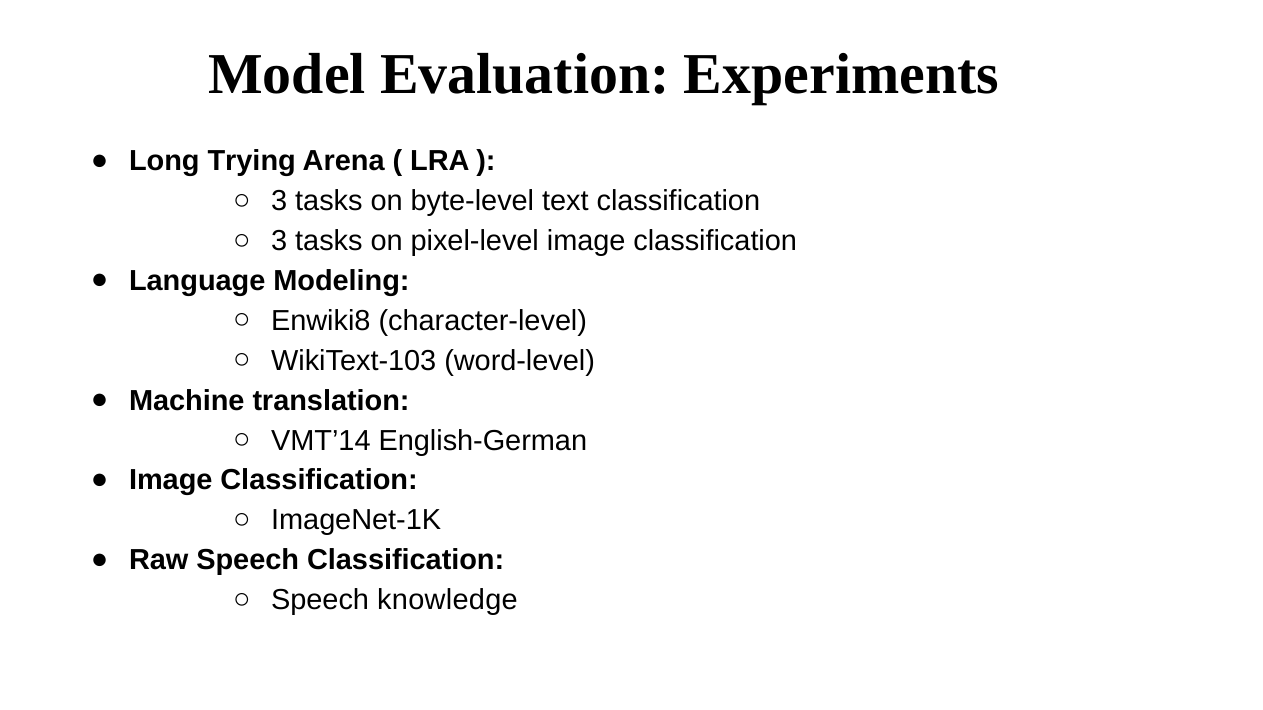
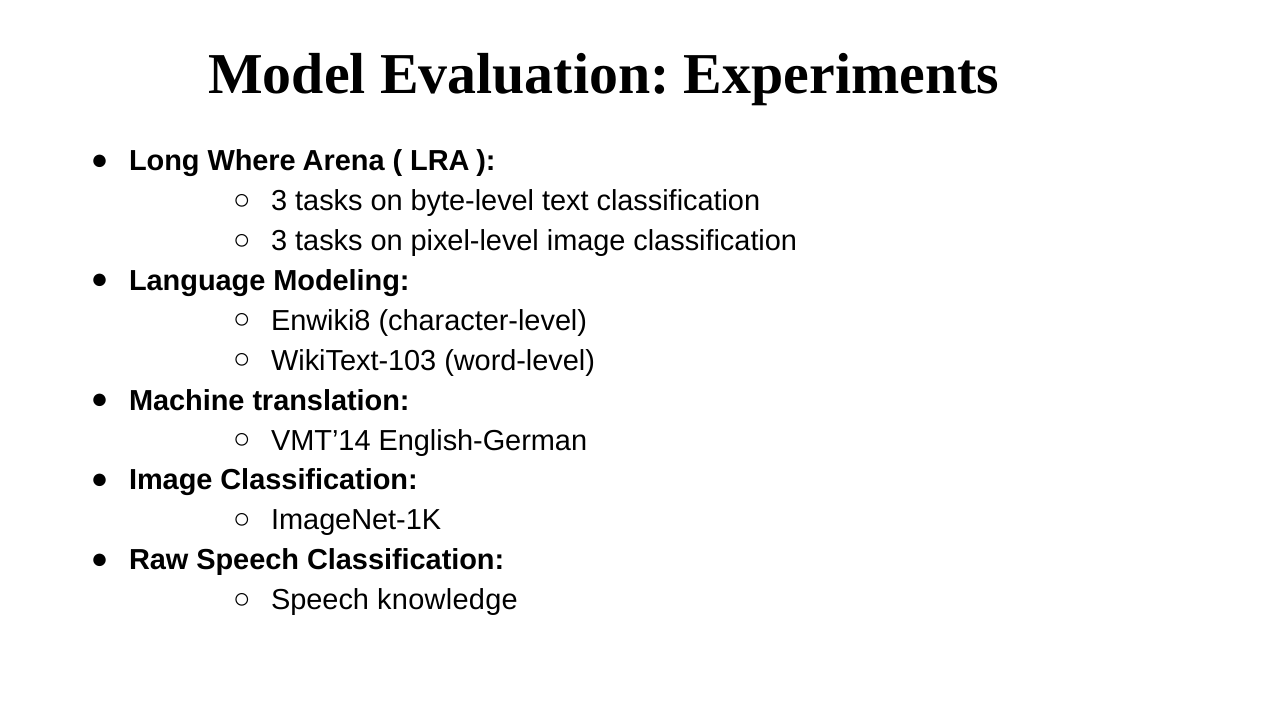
Trying: Trying -> Where
